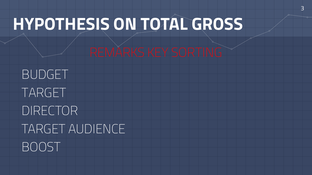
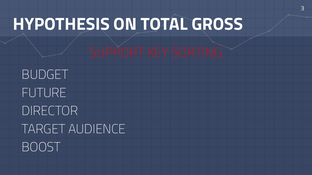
REMARKS: REMARKS -> SUPPORT
TARGET at (44, 93): TARGET -> FUTURE
